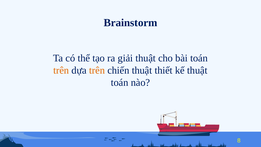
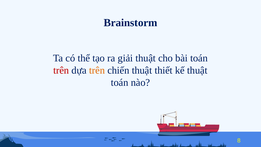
trên at (61, 70) colour: orange -> red
